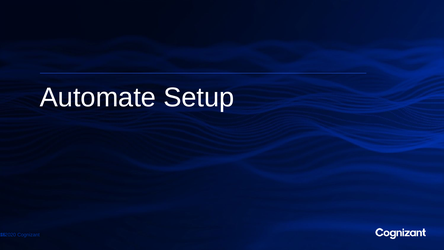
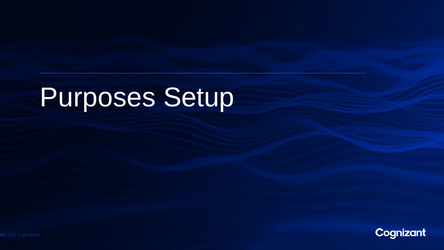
Automate: Automate -> Purposes
